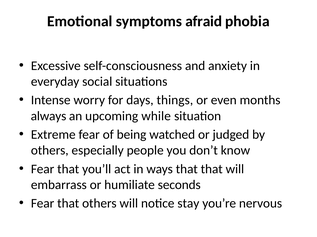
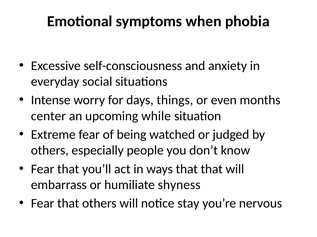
afraid: afraid -> when
always: always -> center
seconds: seconds -> shyness
